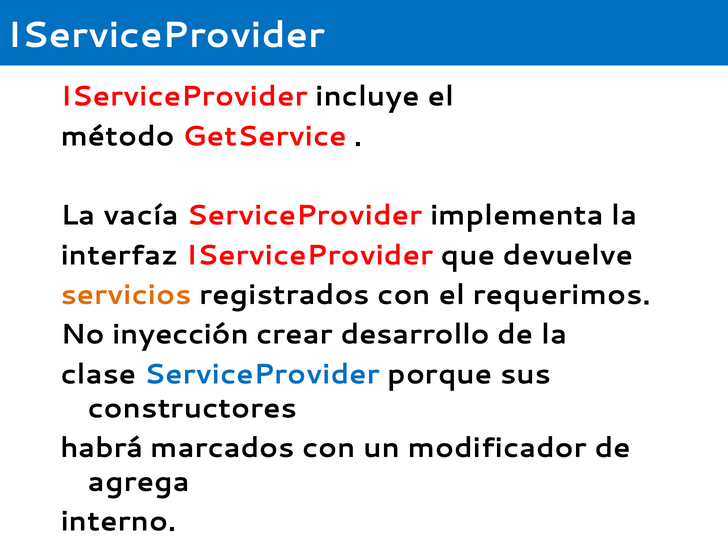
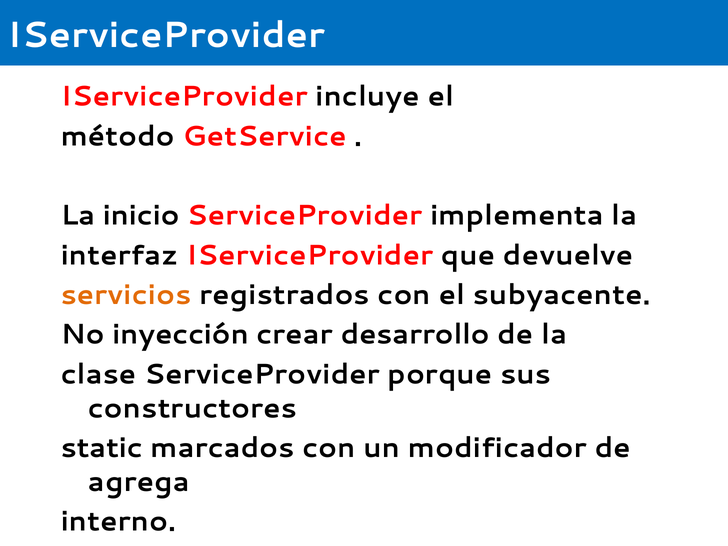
vacía: vacía -> inicio
requerimos: requerimos -> subyacente
ServiceProvider at (262, 374) colour: blue -> black
habrá: habrá -> static
